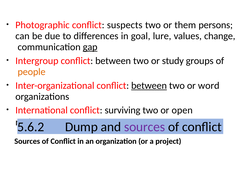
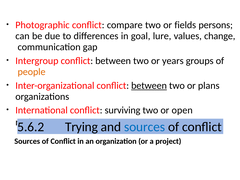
suspects: suspects -> compare
them: them -> fields
gap underline: present -> none
study: study -> years
word: word -> plans
Dump: Dump -> Trying
sources at (145, 127) colour: purple -> blue
